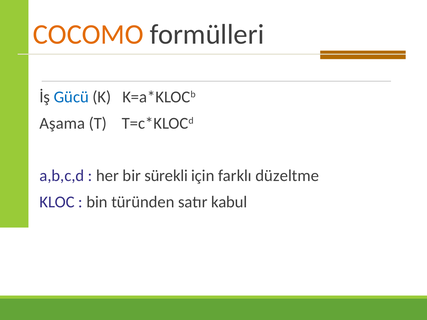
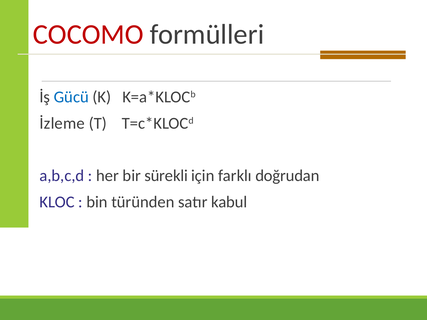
COCOMO colour: orange -> red
Aşama: Aşama -> İzleme
düzeltme: düzeltme -> doğrudan
